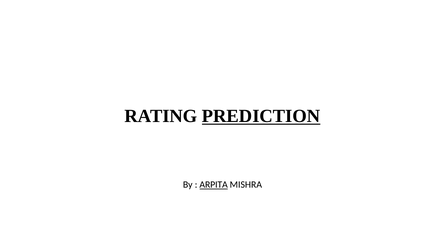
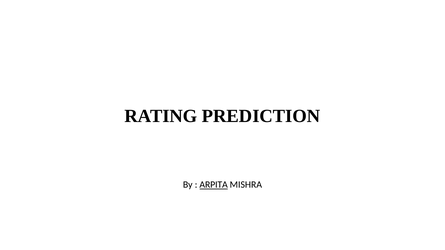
PREDICTION underline: present -> none
